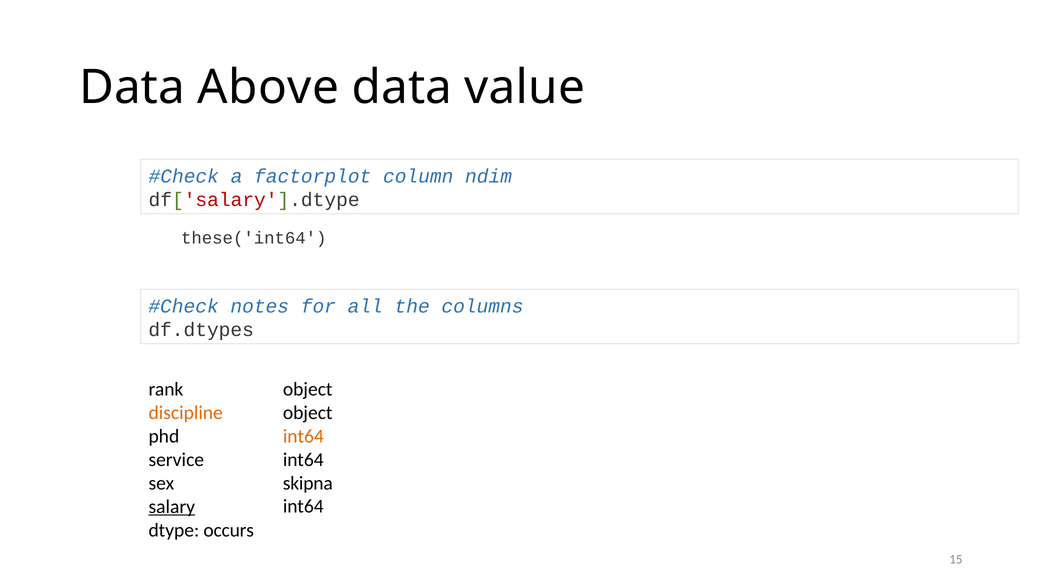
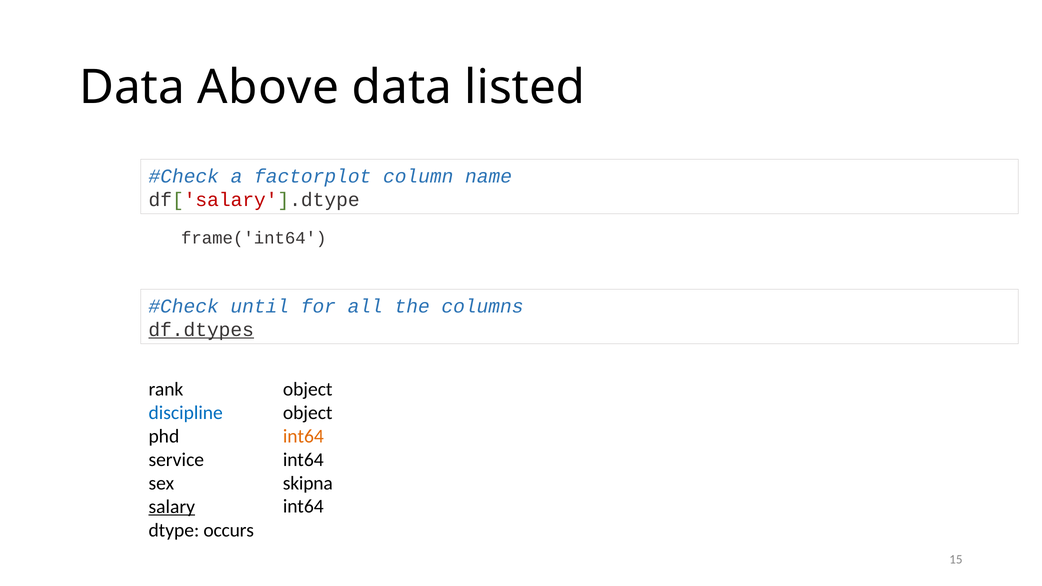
value: value -> listed
ndim: ndim -> name
these('int64: these('int64 -> frame('int64
notes: notes -> until
df.dtypes underline: none -> present
discipline colour: orange -> blue
